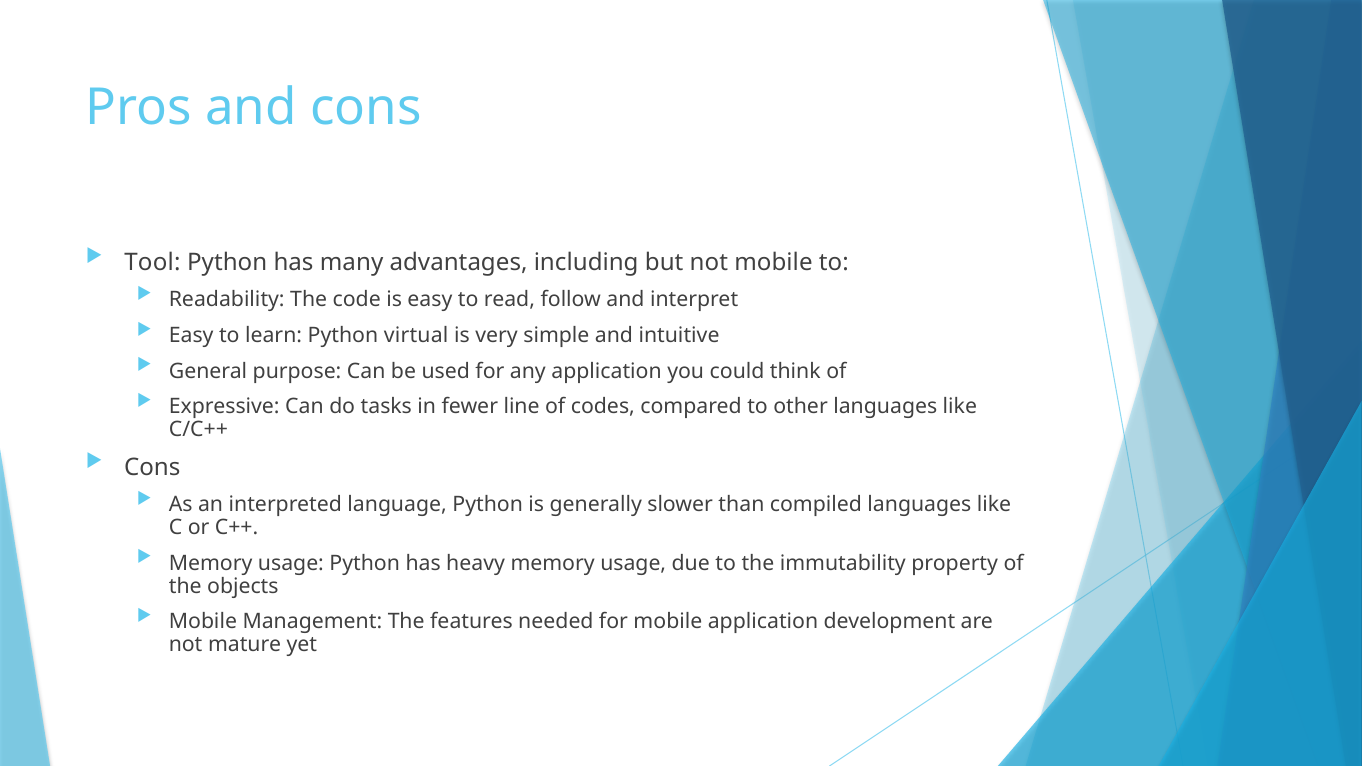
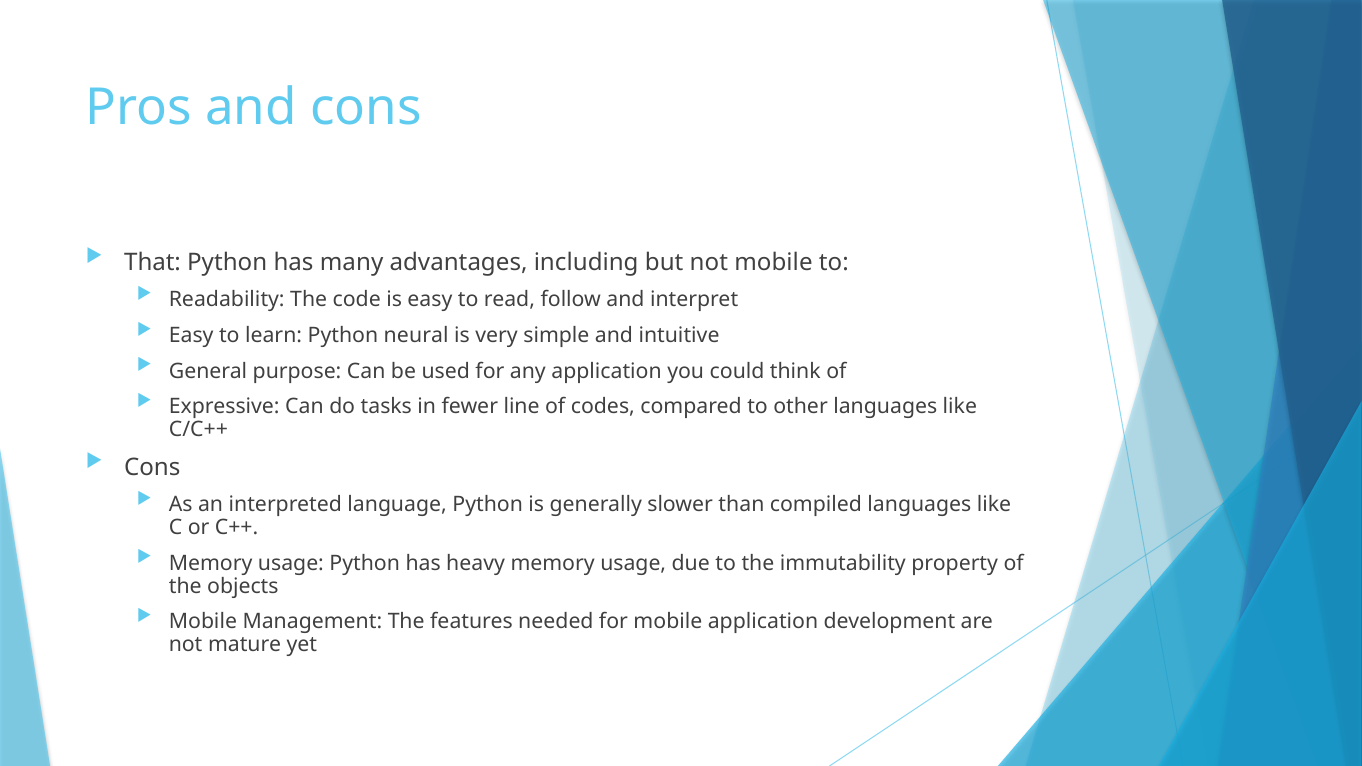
Tool: Tool -> That
virtual: virtual -> neural
